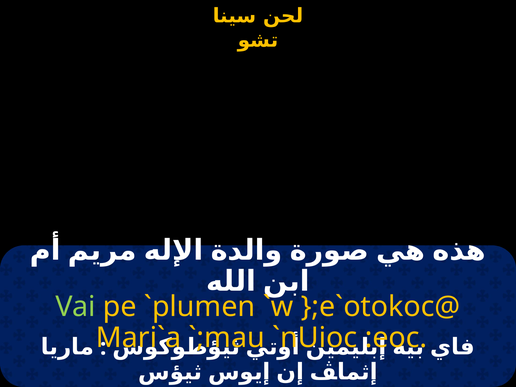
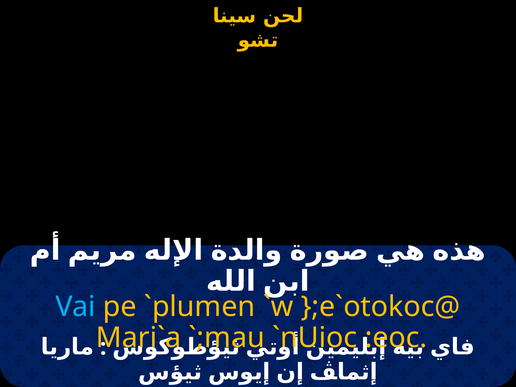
Vai colour: light green -> light blue
